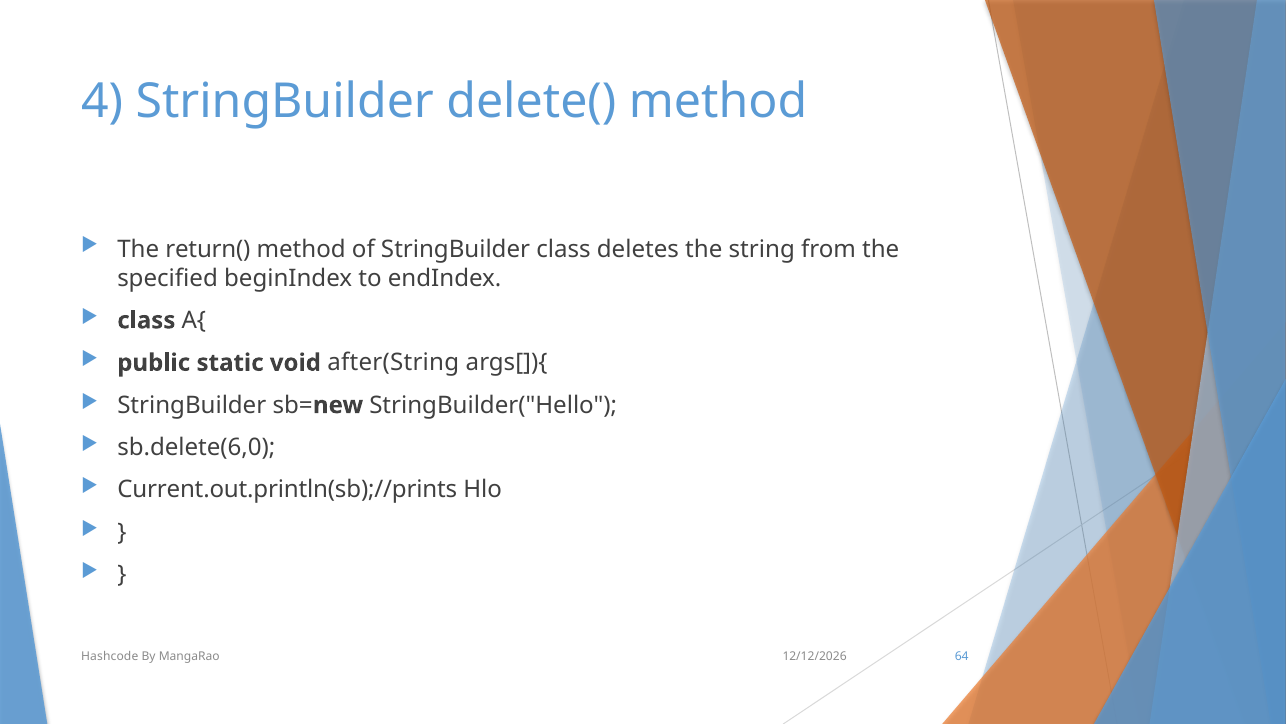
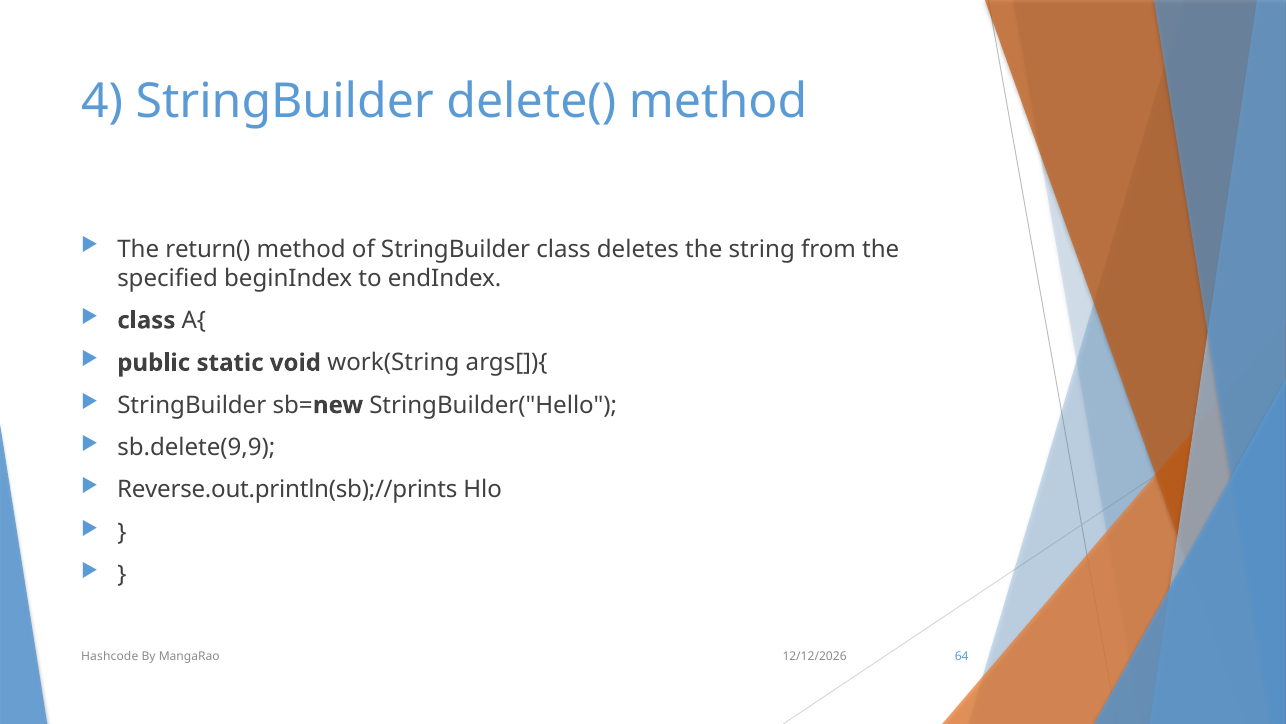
after(String: after(String -> work(String
sb.delete(6,0: sb.delete(6,0 -> sb.delete(9,9
Current.out.println(sb);//prints: Current.out.println(sb);//prints -> Reverse.out.println(sb);//prints
